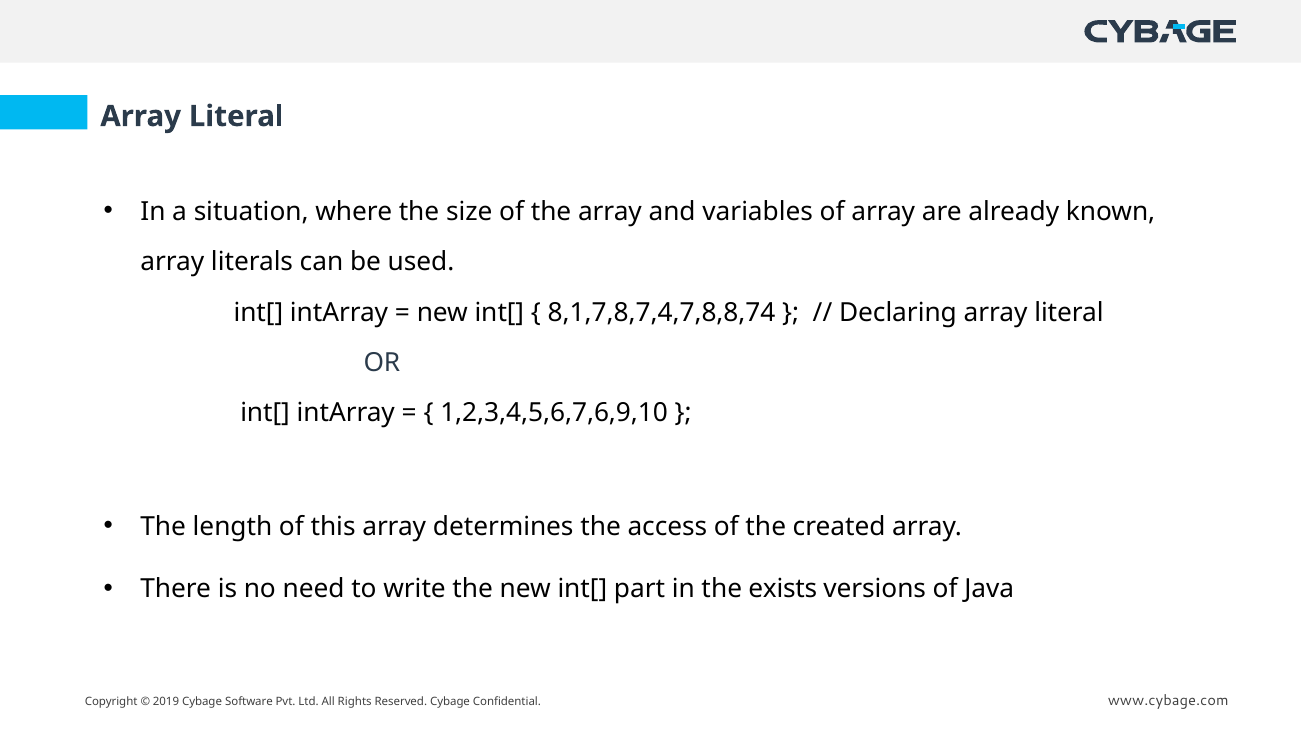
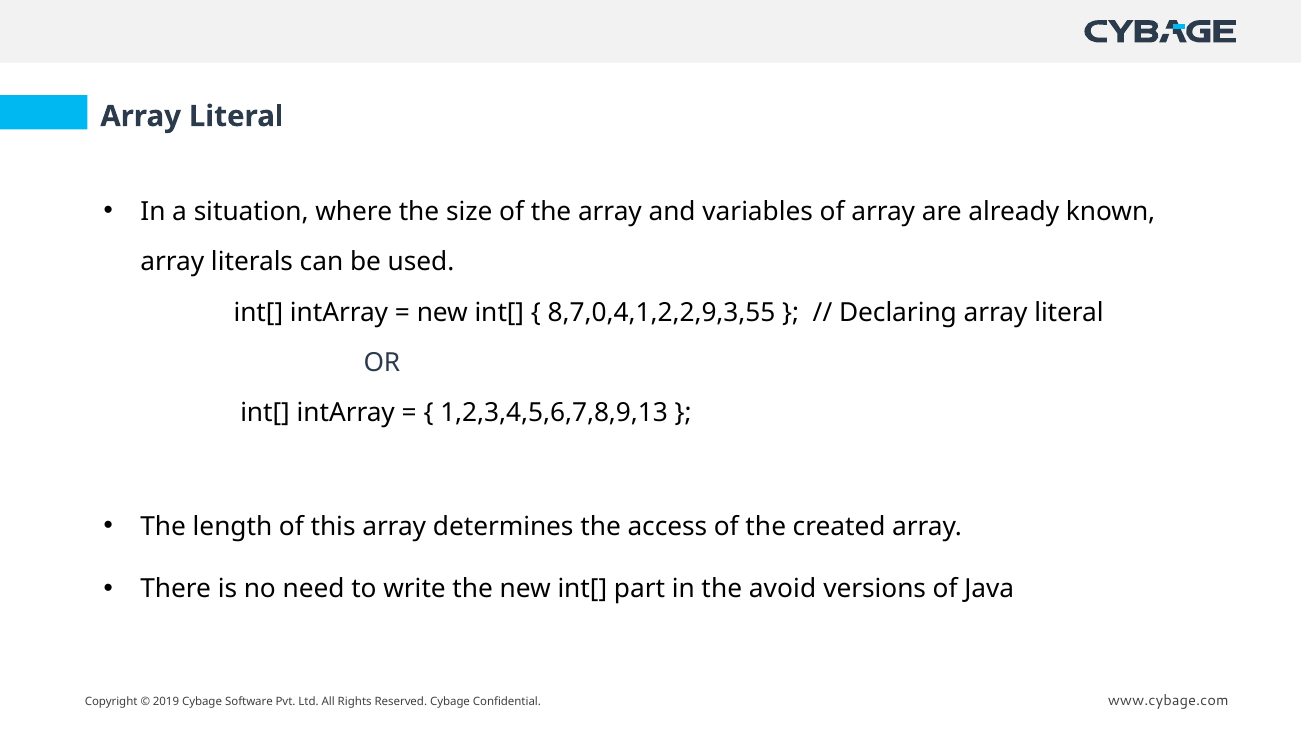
8,1,7,8,7,4,7,8,8,74: 8,1,7,8,7,4,7,8,8,74 -> 8,7,0,4,1,2,2,9,3,55
1,2,3,4,5,6,7,6,9,10: 1,2,3,4,5,6,7,6,9,10 -> 1,2,3,4,5,6,7,8,9,13
exists: exists -> avoid
